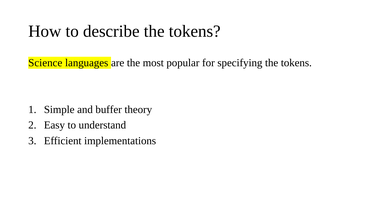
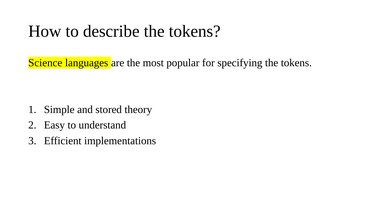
buffer: buffer -> stored
